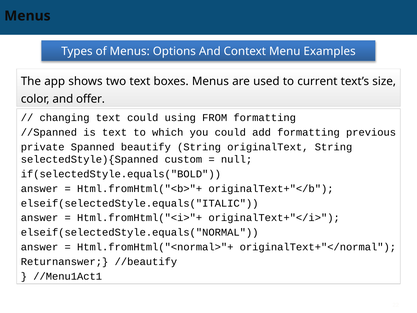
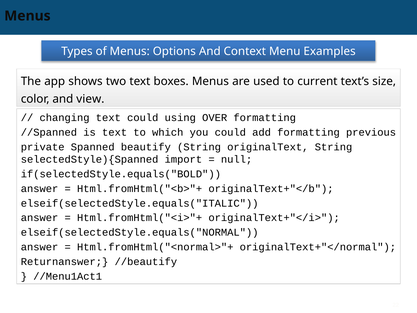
offer: offer -> view
FROM: FROM -> OVER
custom: custom -> import
